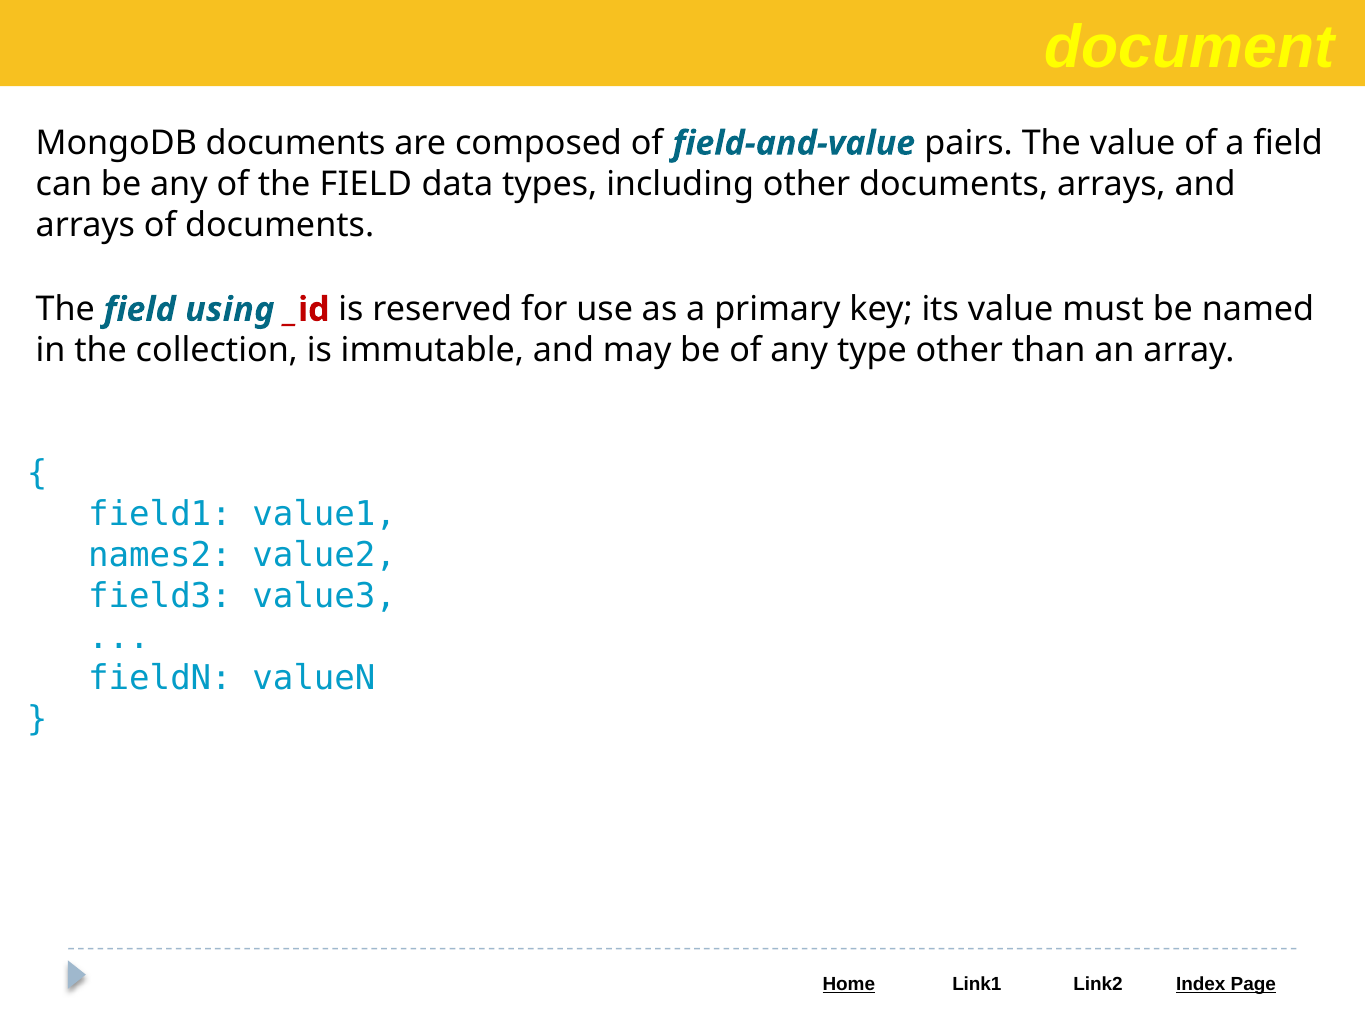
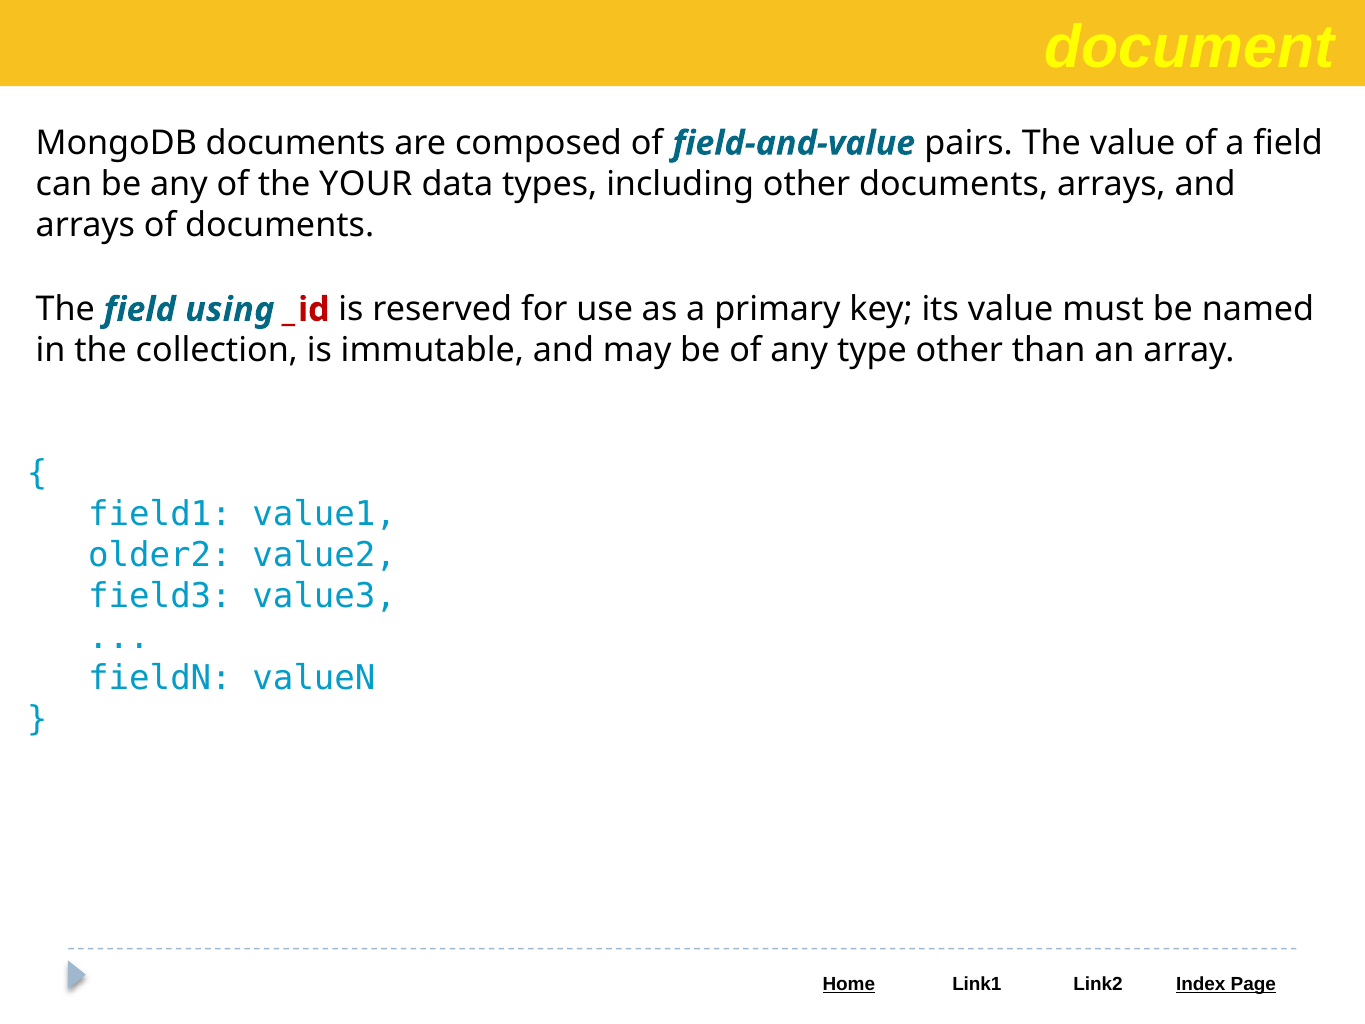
of the FIELD: FIELD -> YOUR
names2: names2 -> older2
